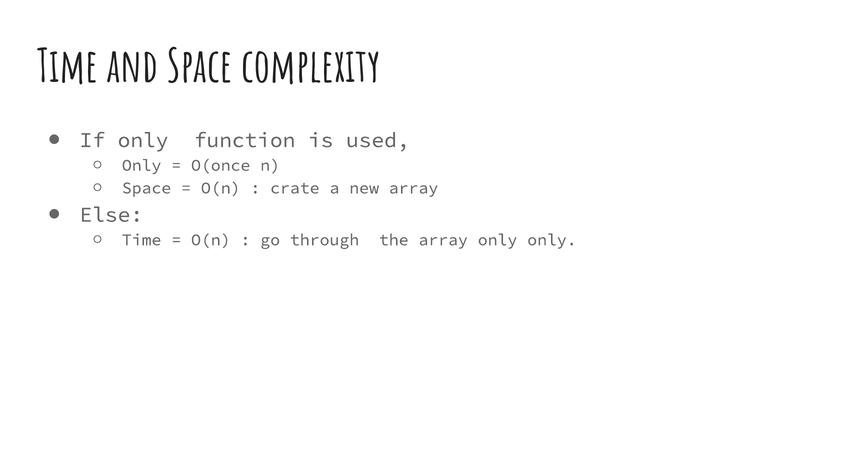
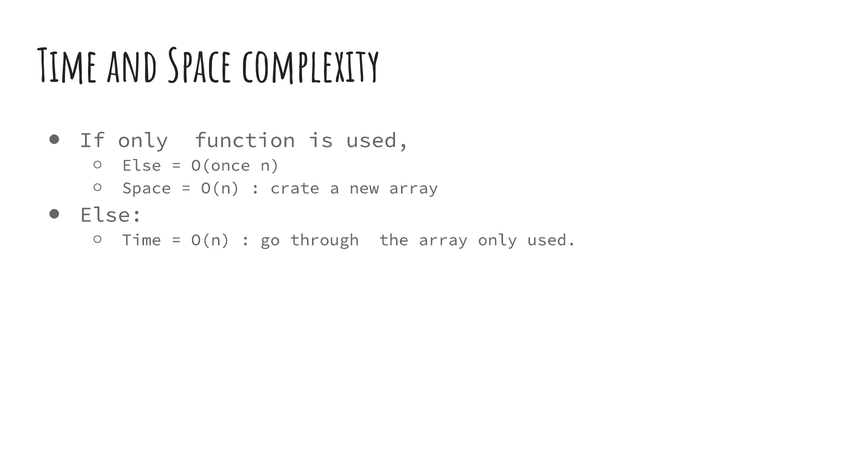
Only at (142, 165): Only -> Else
only only: only -> used
